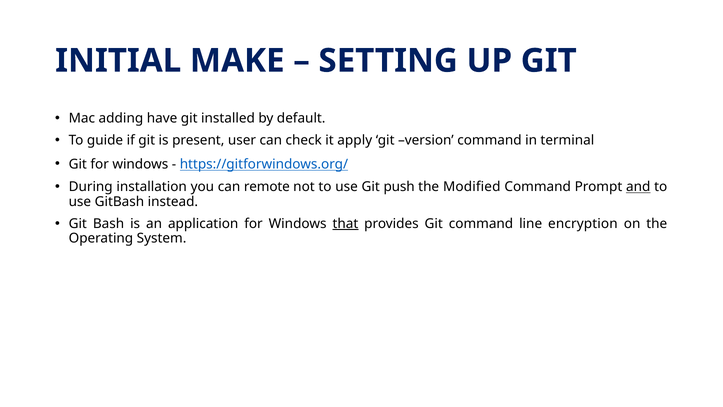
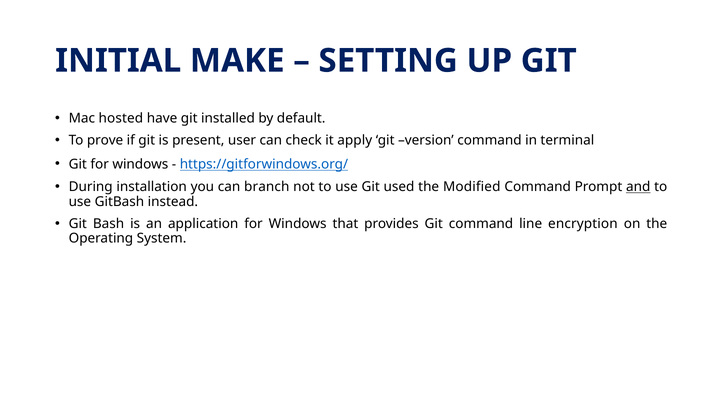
adding: adding -> hosted
guide: guide -> prove
remote: remote -> branch
push: push -> used
that underline: present -> none
